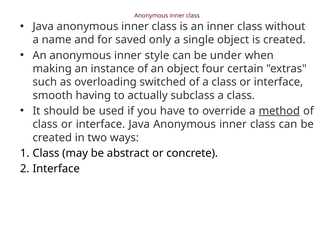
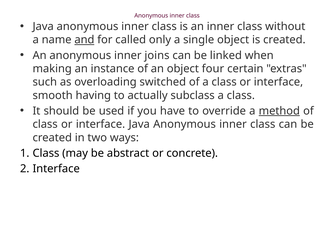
and underline: none -> present
saved: saved -> called
style: style -> joins
under: under -> linked
